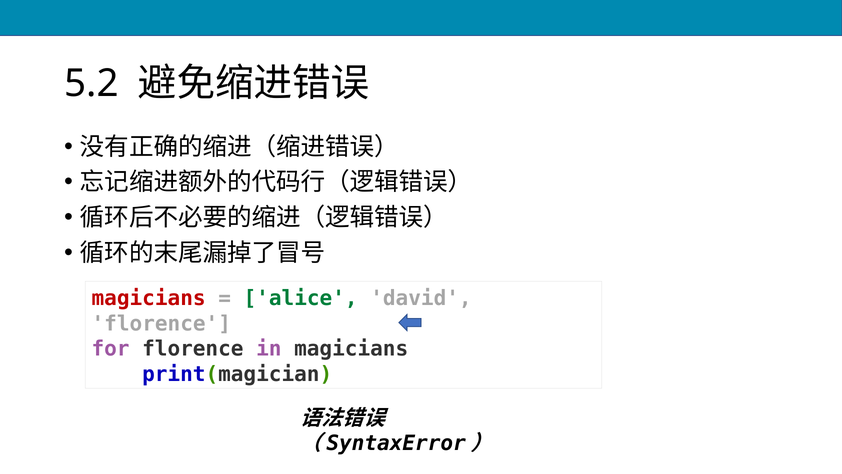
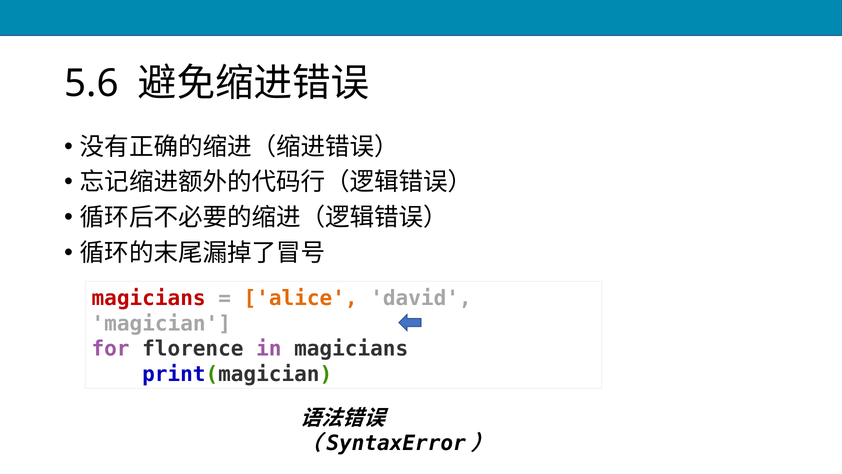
5.2: 5.2 -> 5.6
alice colour: green -> orange
florence at (161, 323): florence -> magician
